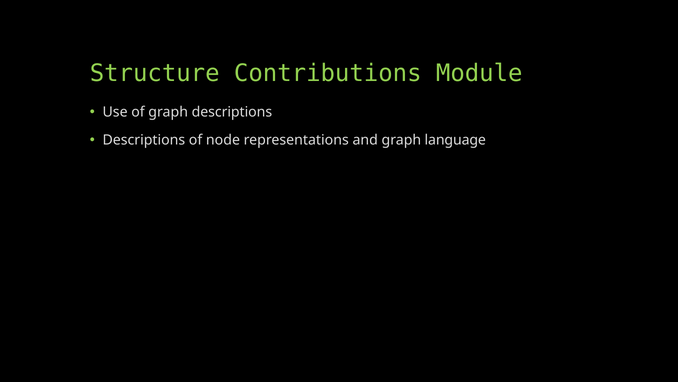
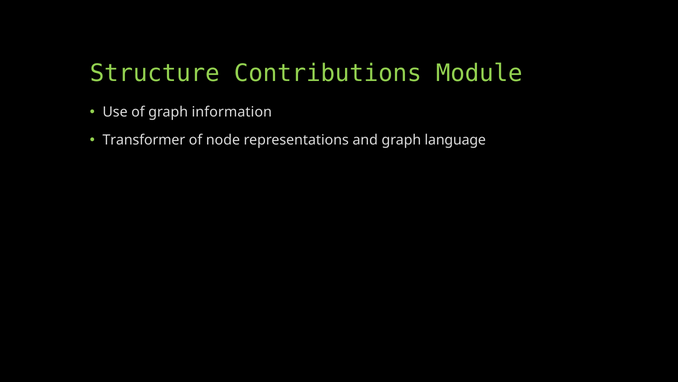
graph descriptions: descriptions -> information
Descriptions at (144, 140): Descriptions -> Transformer
